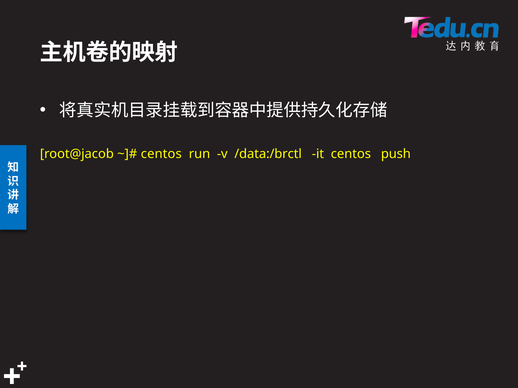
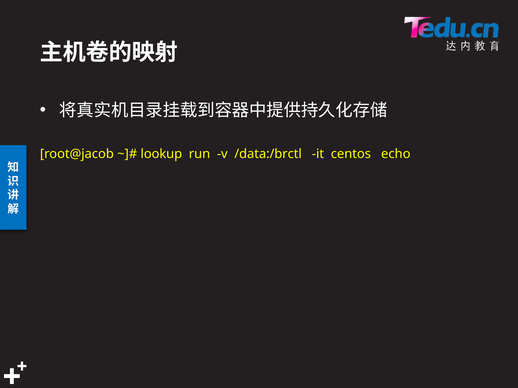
centos at (161, 154): centos -> lookup
push: push -> echo
